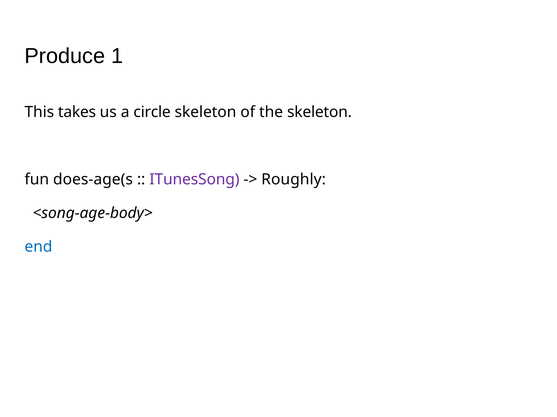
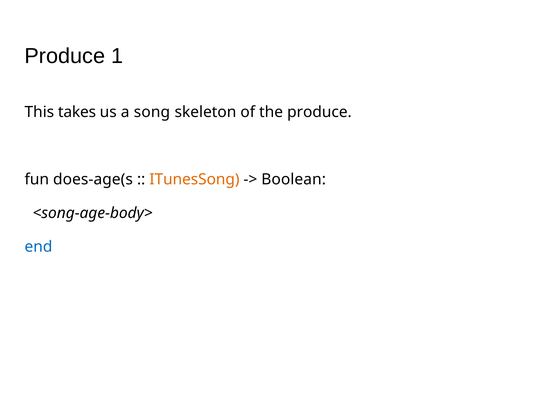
circle: circle -> song
the skeleton: skeleton -> produce
ITunesSong colour: purple -> orange
Roughly: Roughly -> Boolean
